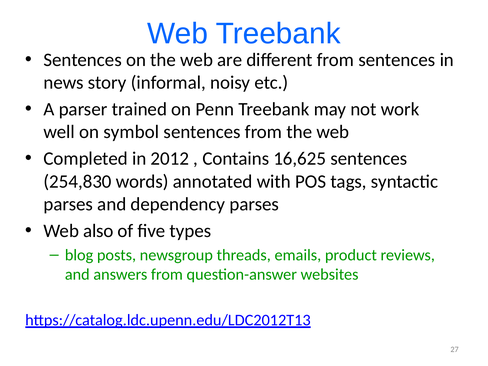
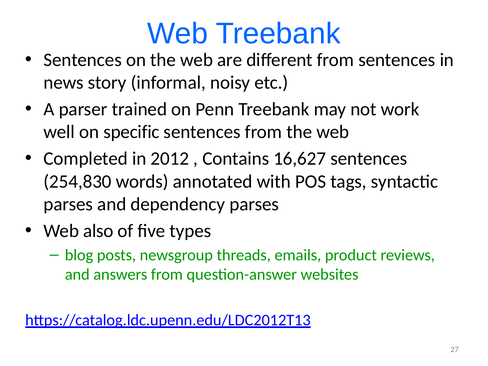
symbol: symbol -> specific
16,625: 16,625 -> 16,627
